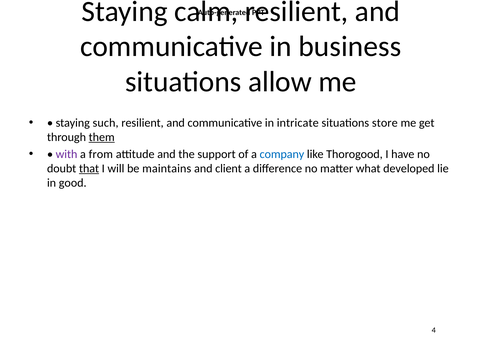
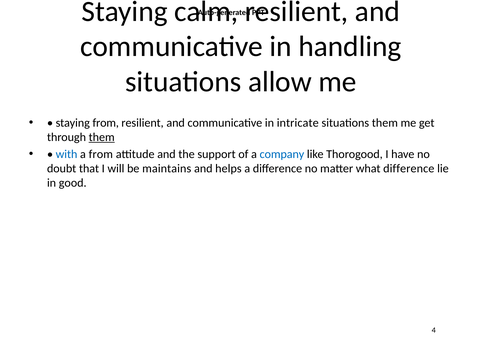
business: business -> handling
staying such: such -> from
situations store: store -> them
with colour: purple -> blue
that underline: present -> none
client: client -> helps
what developed: developed -> difference
